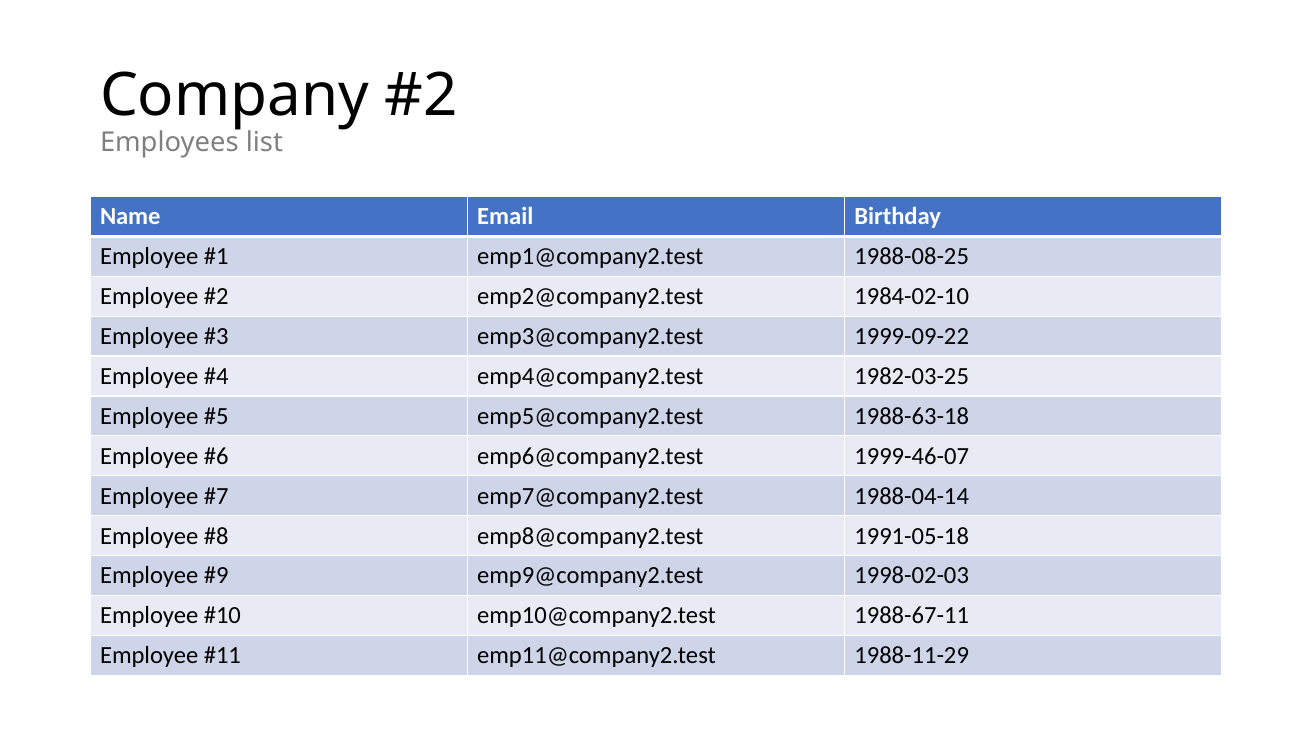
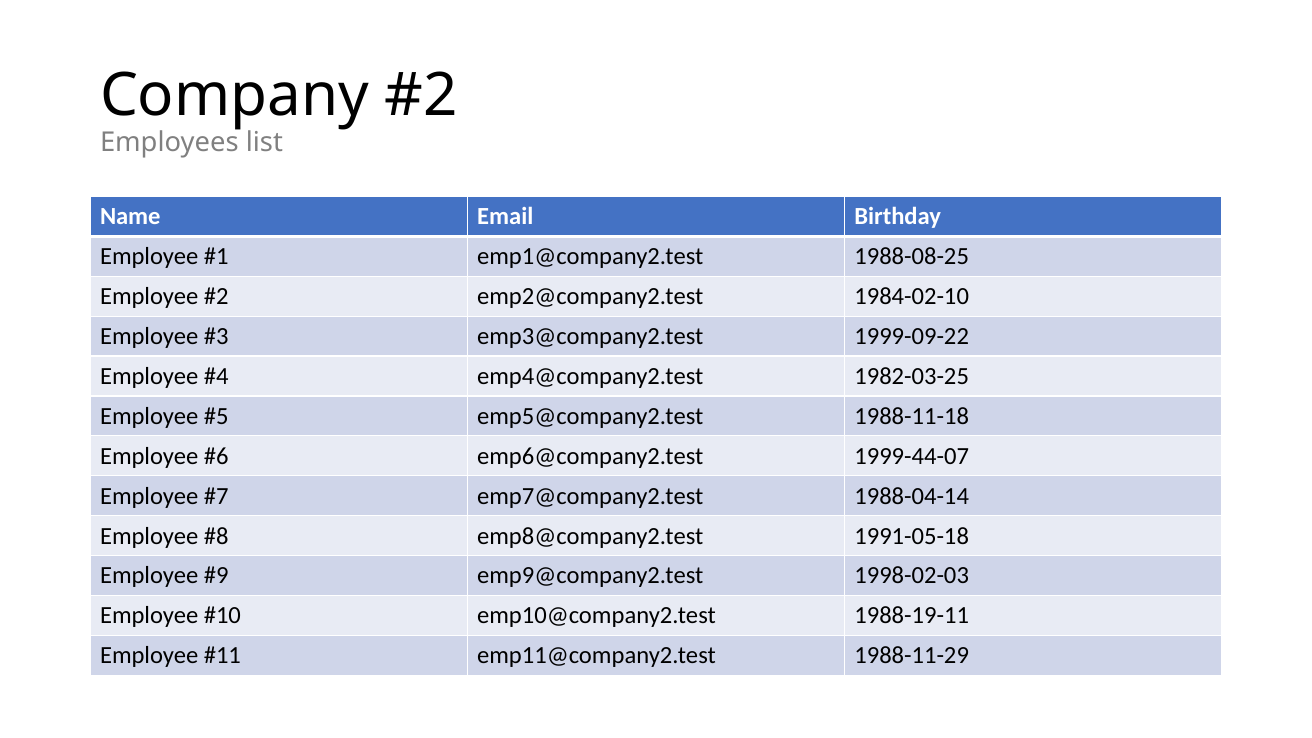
1988-63-18: 1988-63-18 -> 1988-11-18
1999-46-07: 1999-46-07 -> 1999-44-07
1988-67-11: 1988-67-11 -> 1988-19-11
